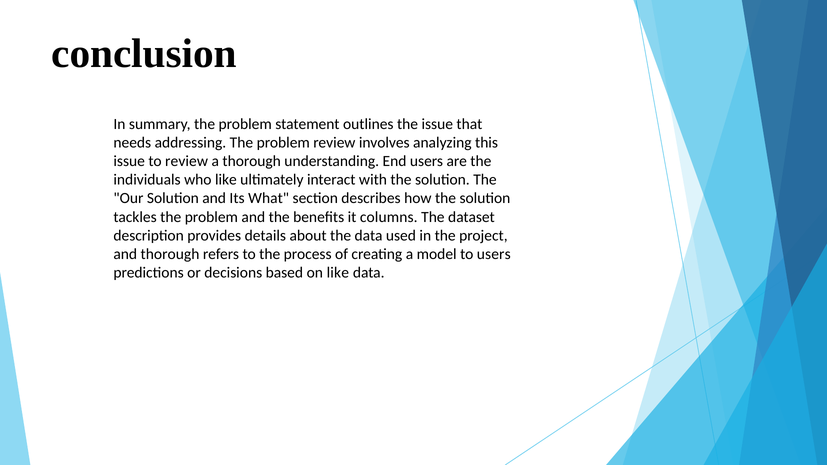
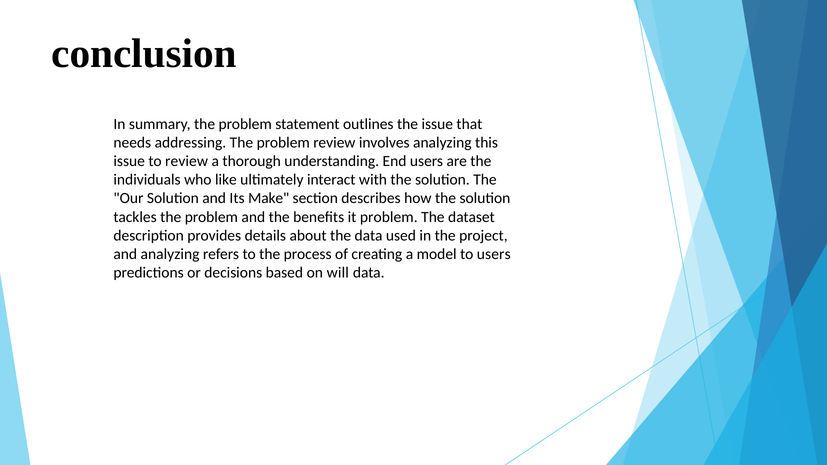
What: What -> Make
it columns: columns -> problem
and thorough: thorough -> analyzing
on like: like -> will
